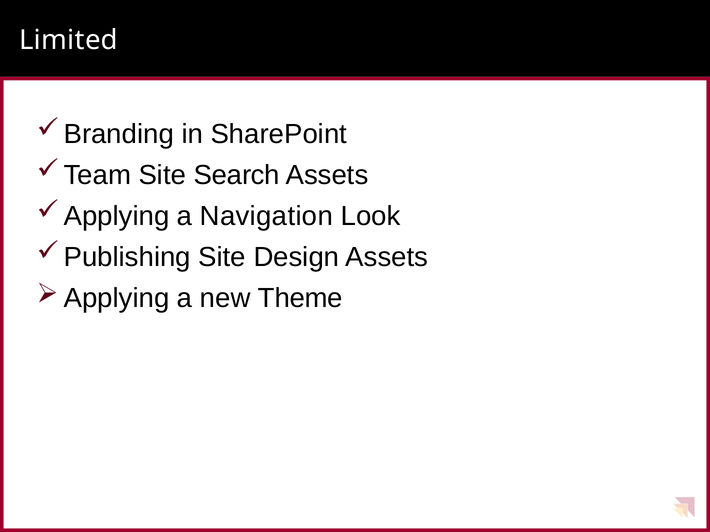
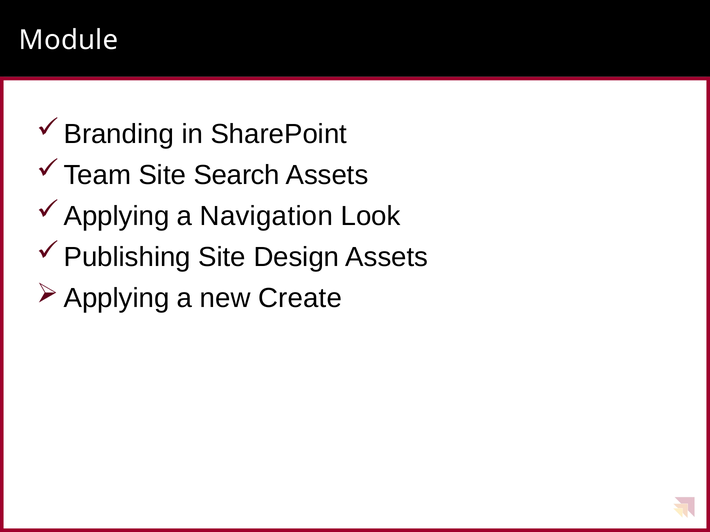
Limited: Limited -> Module
Theme: Theme -> Create
